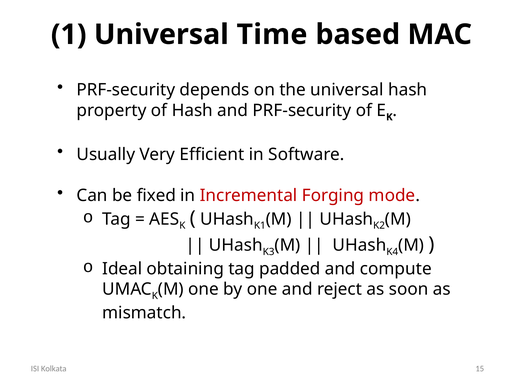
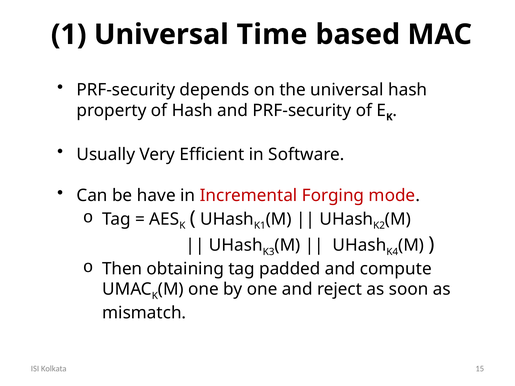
fixed: fixed -> have
Ideal: Ideal -> Then
